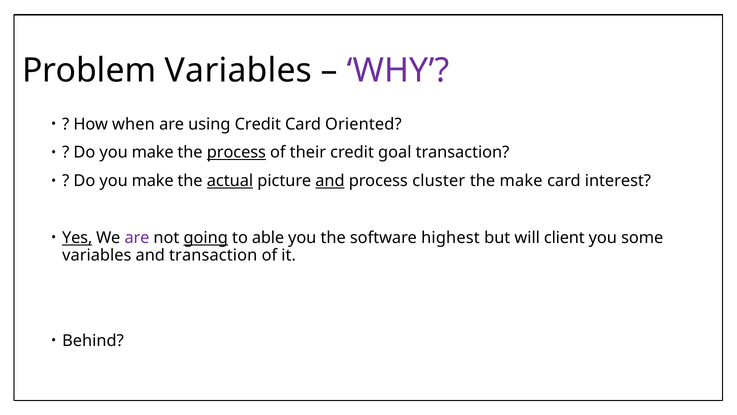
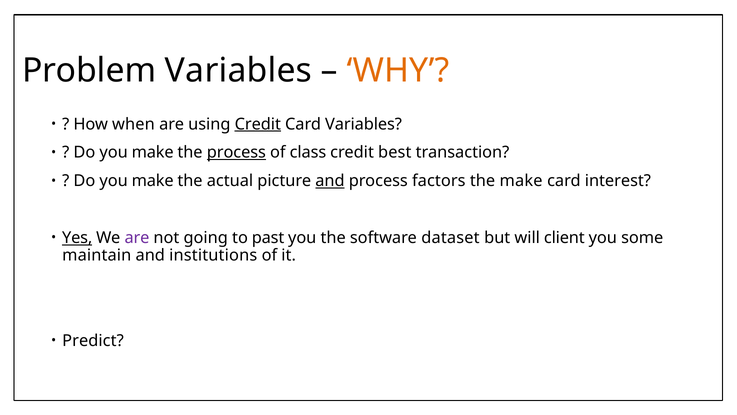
WHY colour: purple -> orange
Credit at (258, 124) underline: none -> present
Card Oriented: Oriented -> Variables
their: their -> class
goal: goal -> best
actual underline: present -> none
cluster: cluster -> factors
going underline: present -> none
able: able -> past
highest: highest -> dataset
variables at (97, 255): variables -> maintain
and transaction: transaction -> institutions
Behind: Behind -> Predict
